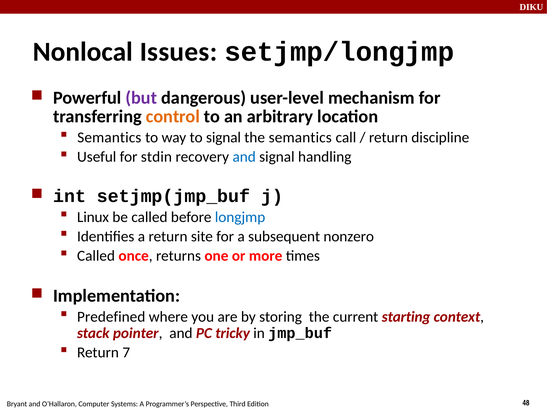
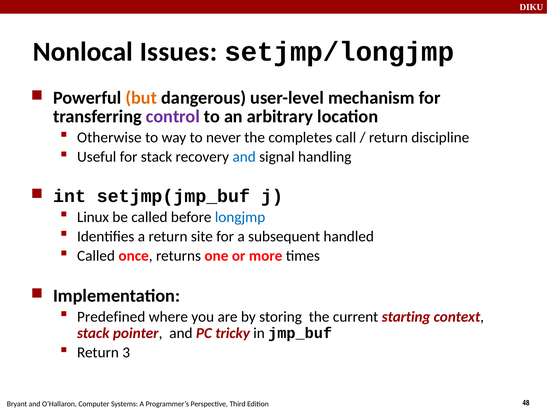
but colour: purple -> orange
control colour: orange -> purple
Semantics at (109, 137): Semantics -> Otherwise
to signal: signal -> never
the semantics: semantics -> completes
for stdin: stdin -> stack
nonzero: nonzero -> handled
7: 7 -> 3
